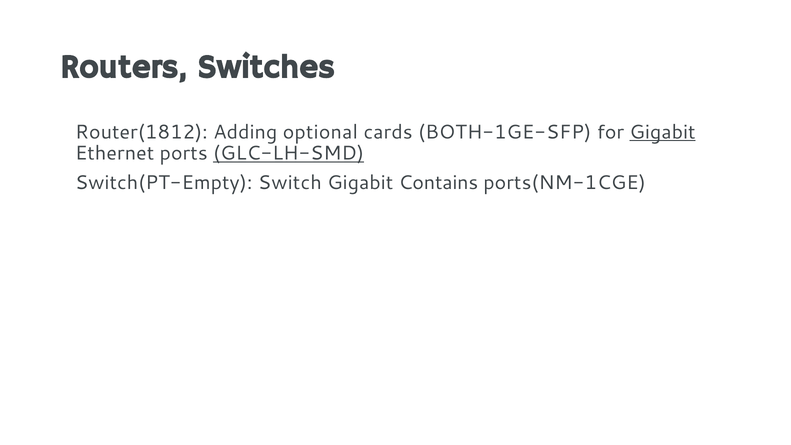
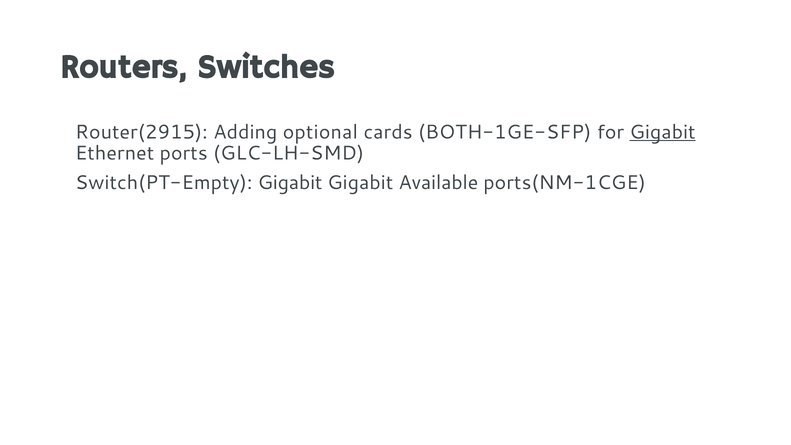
Router(1812: Router(1812 -> Router(2915
GLC-LH-SMD underline: present -> none
Switch(PT-Empty Switch: Switch -> Gigabit
Contains: Contains -> Available
